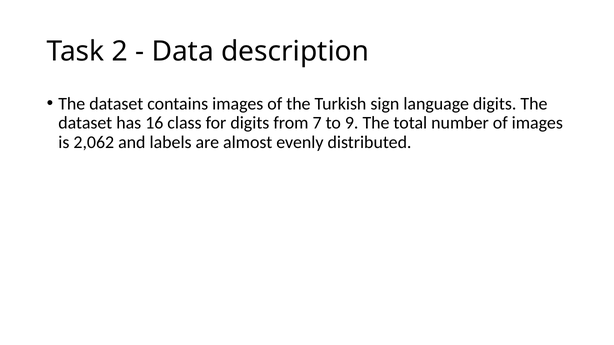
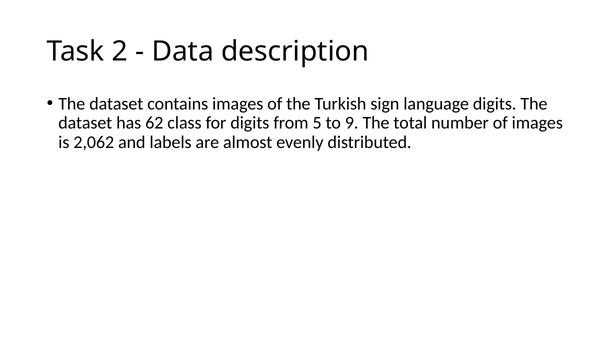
16: 16 -> 62
7: 7 -> 5
